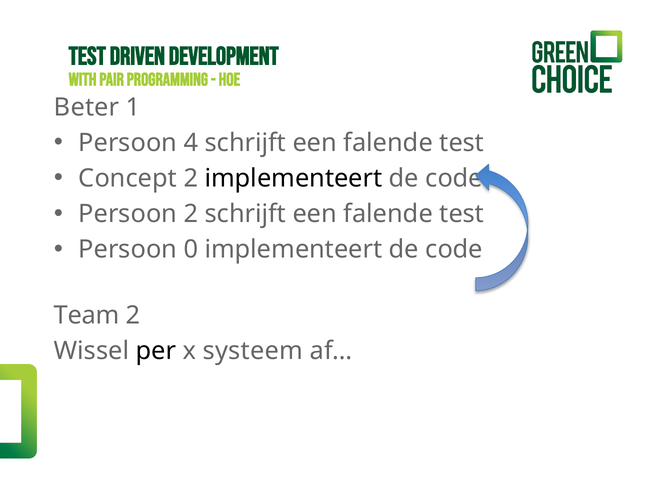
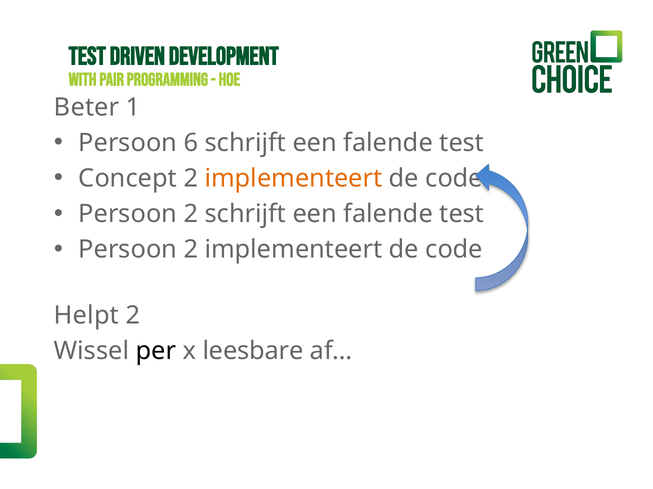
4: 4 -> 6
implementeert at (294, 179) colour: black -> orange
0 at (191, 250): 0 -> 2
Team: Team -> Helpt
systeem: systeem -> leesbare
